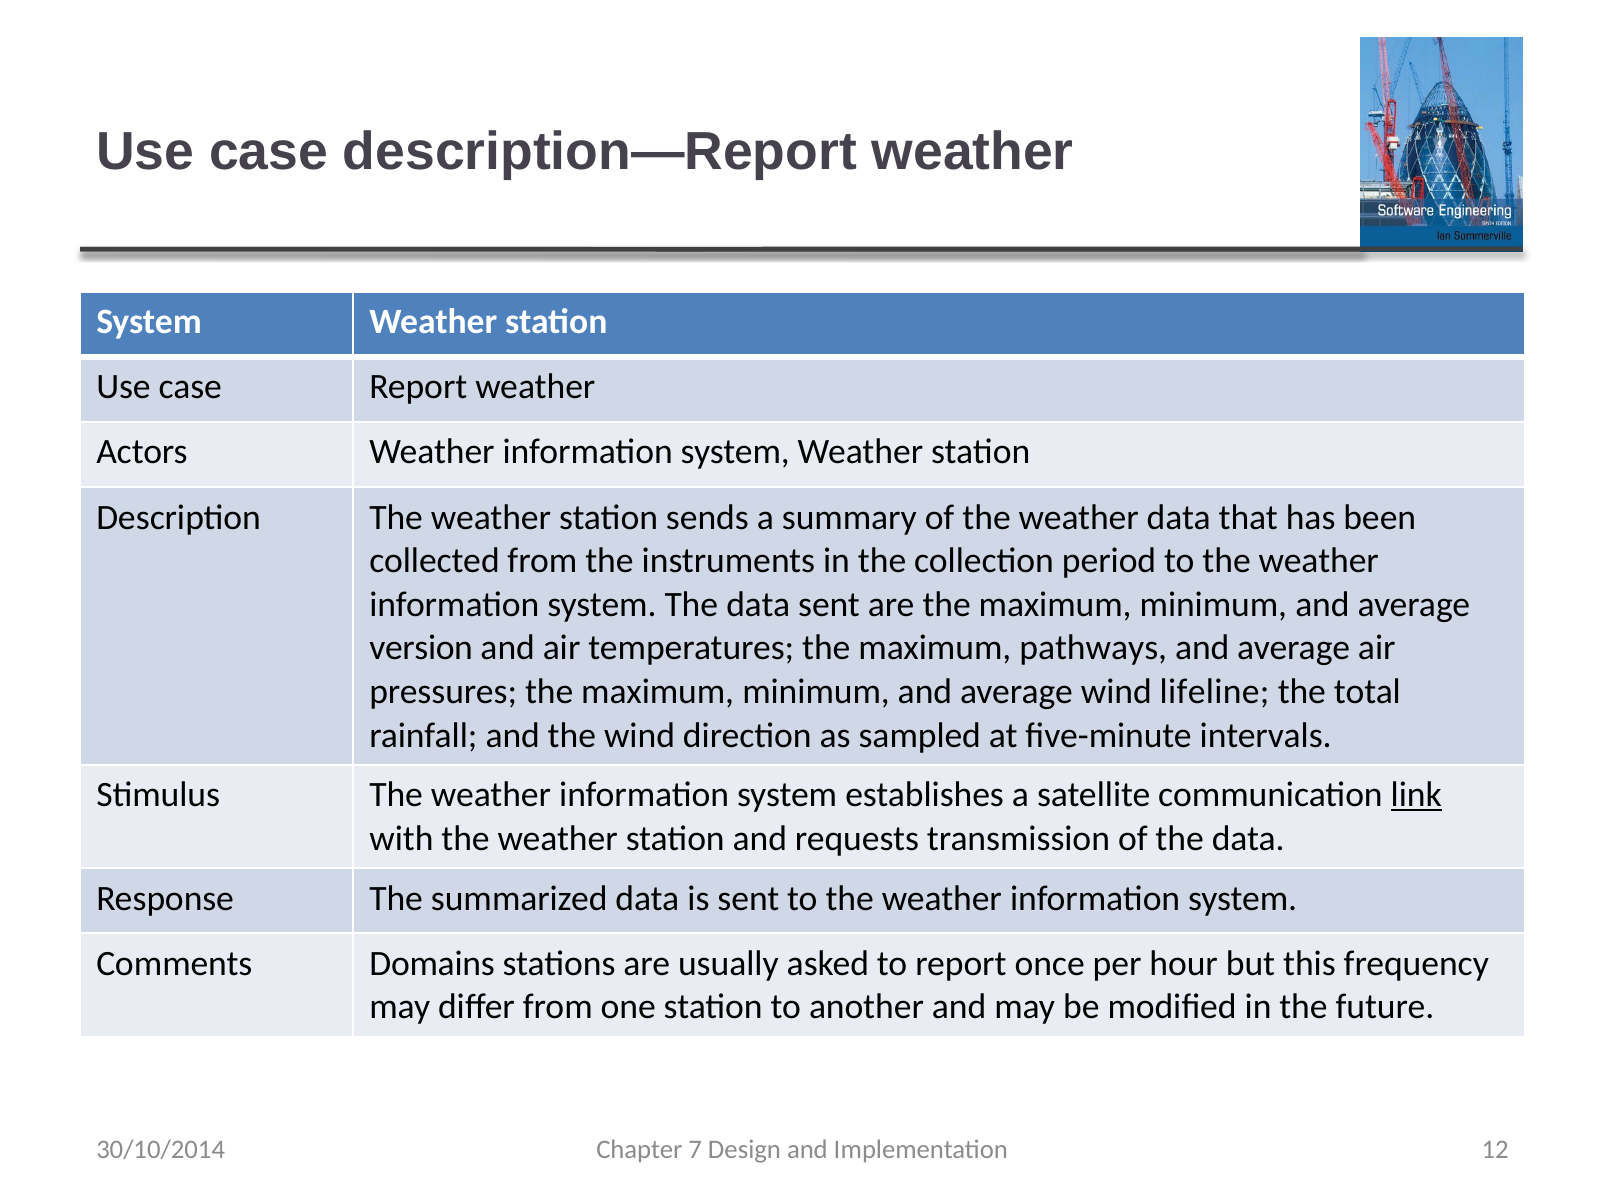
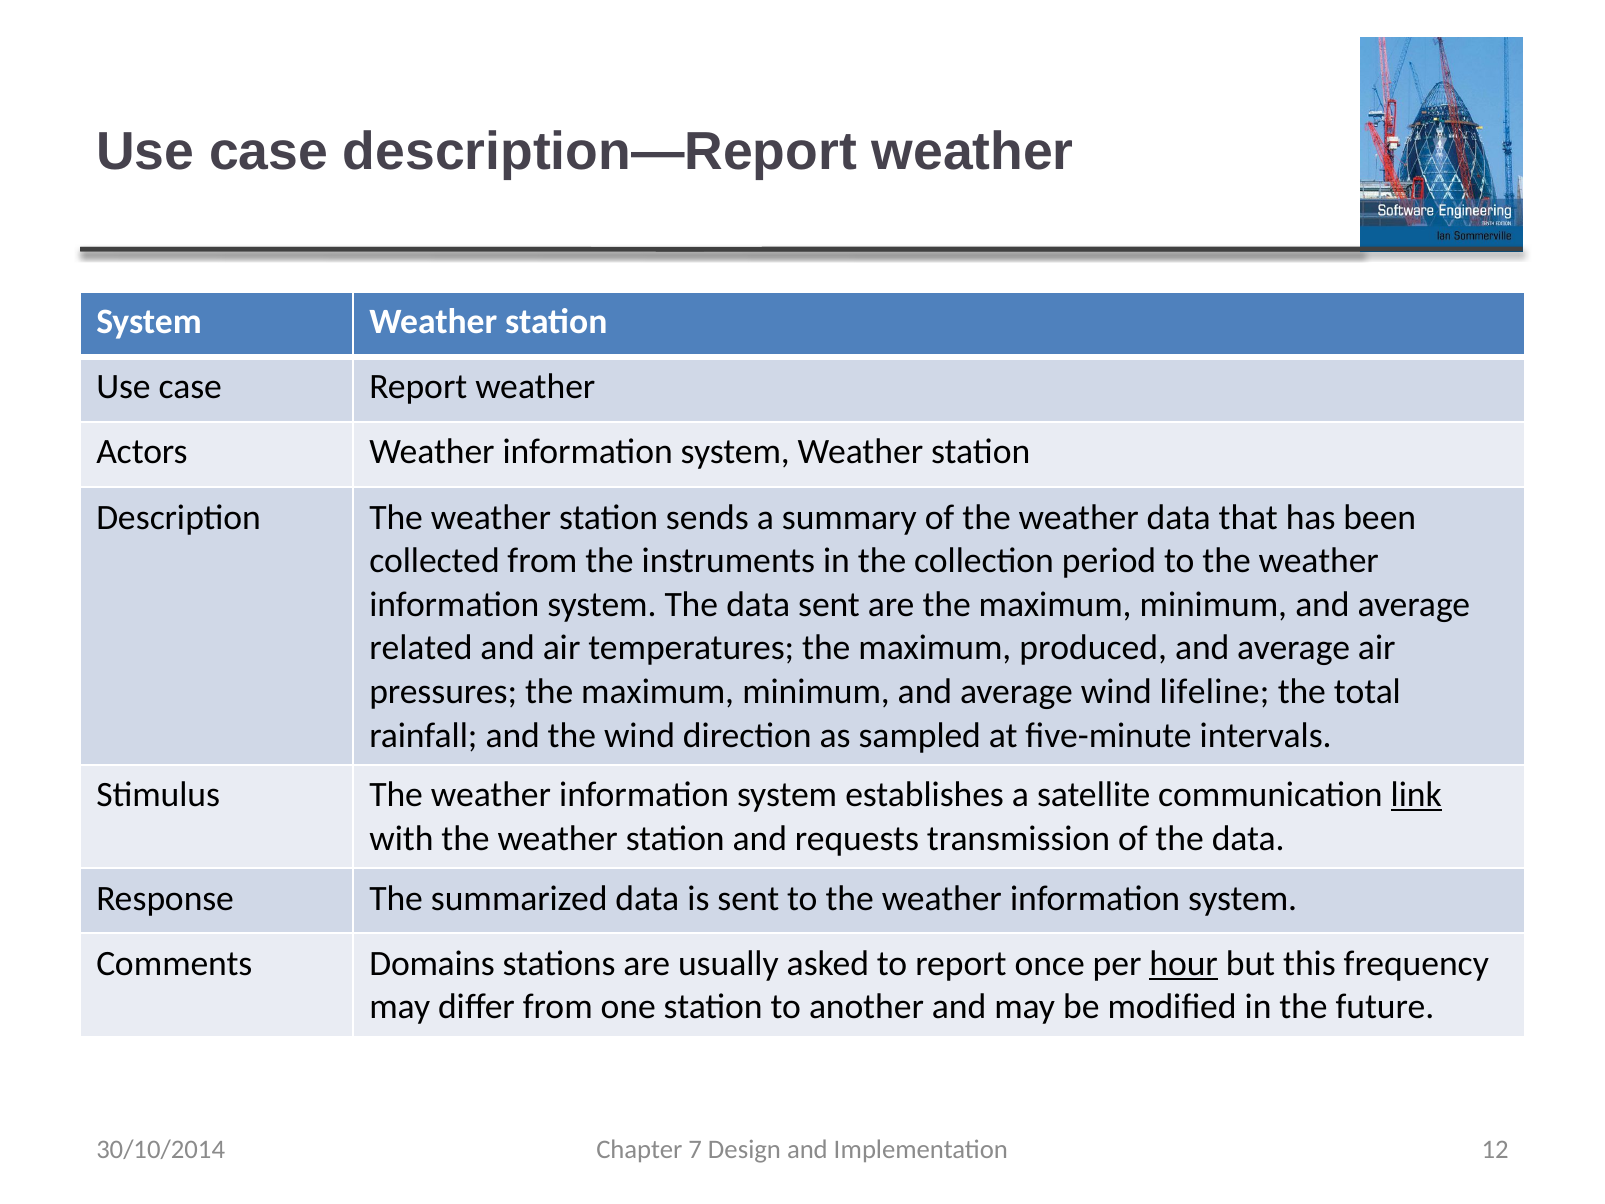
version: version -> related
pathways: pathways -> produced
hour underline: none -> present
